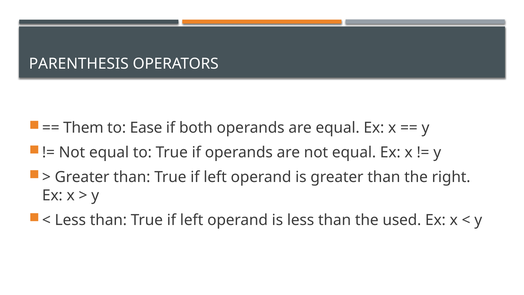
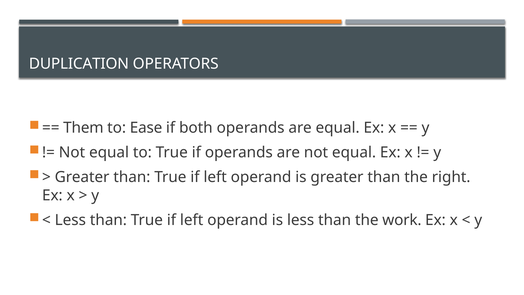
PARENTHESIS: PARENTHESIS -> DUPLICATION
used: used -> work
